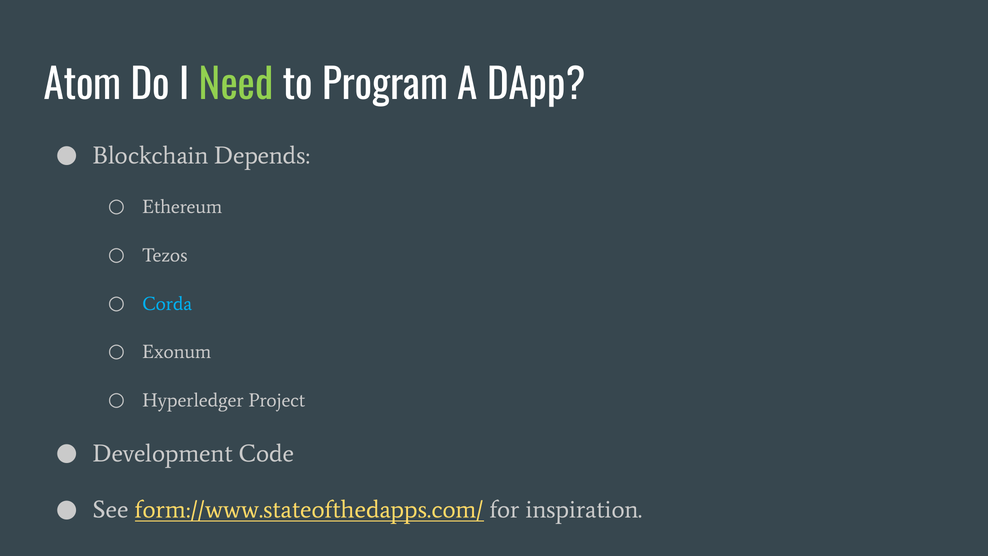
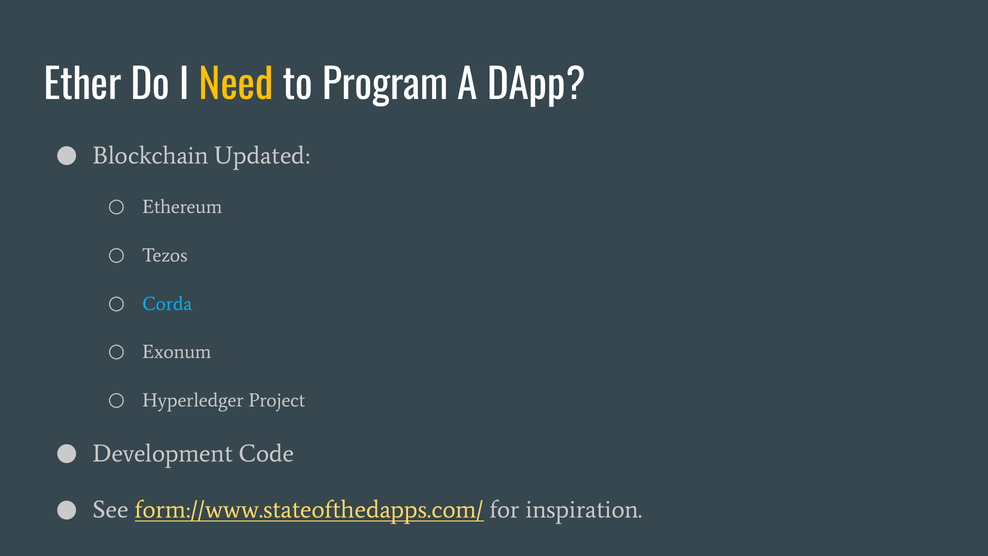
Atom: Atom -> Ether
Need colour: light green -> yellow
Depends: Depends -> Updated
